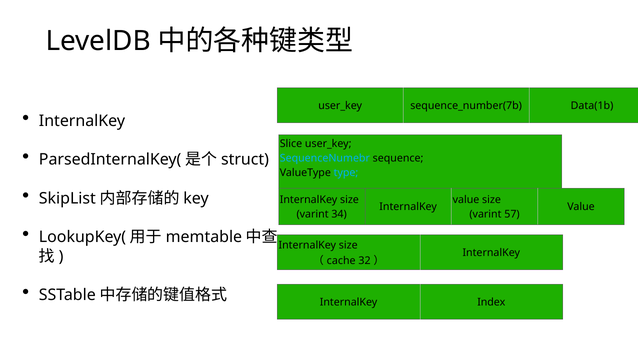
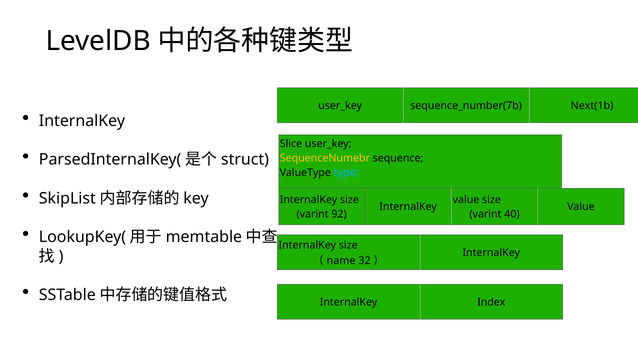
Data(1b: Data(1b -> Next(1b
SequenceNumebr colour: light blue -> yellow
34: 34 -> 92
57: 57 -> 40
cache: cache -> name
